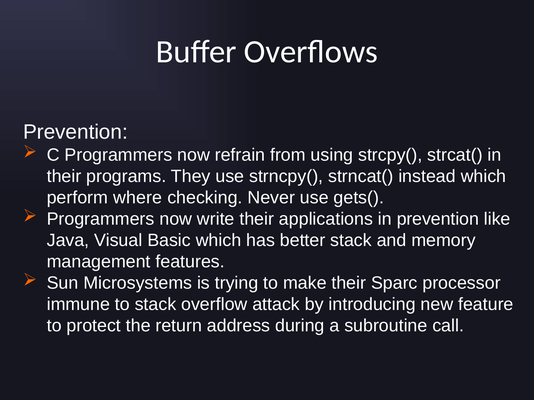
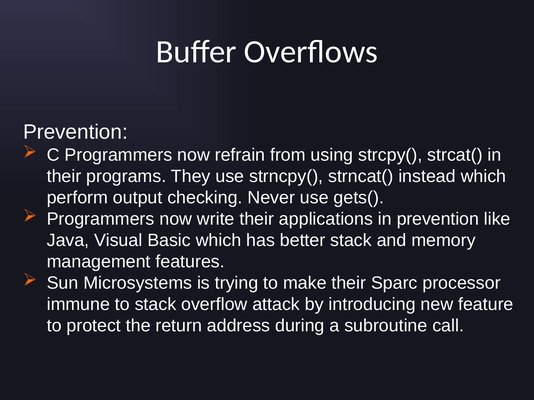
where: where -> output
